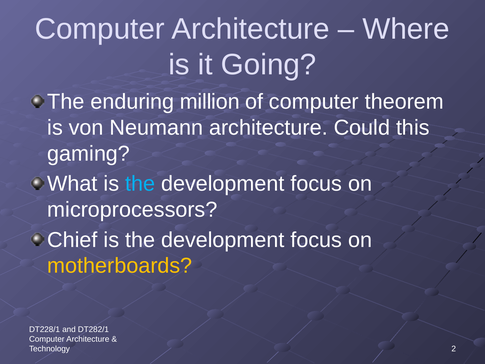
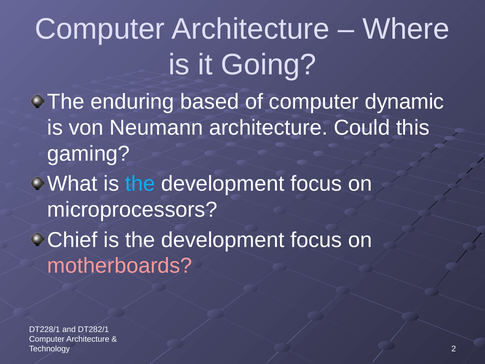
million: million -> based
theorem: theorem -> dynamic
motherboards colour: yellow -> pink
